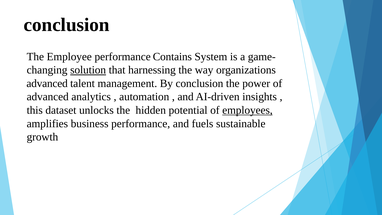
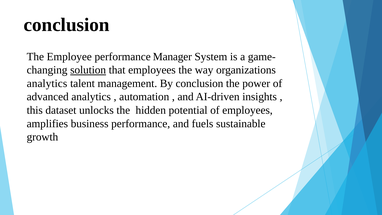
Contains: Contains -> Manager
that harnessing: harnessing -> employees
advanced at (47, 83): advanced -> analytics
employees at (247, 110) underline: present -> none
